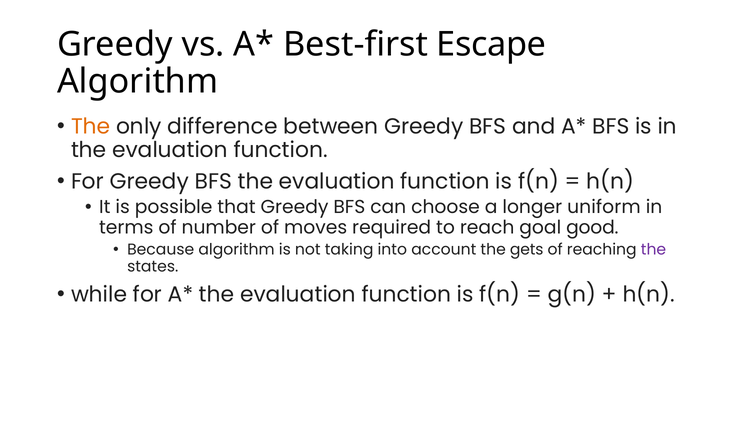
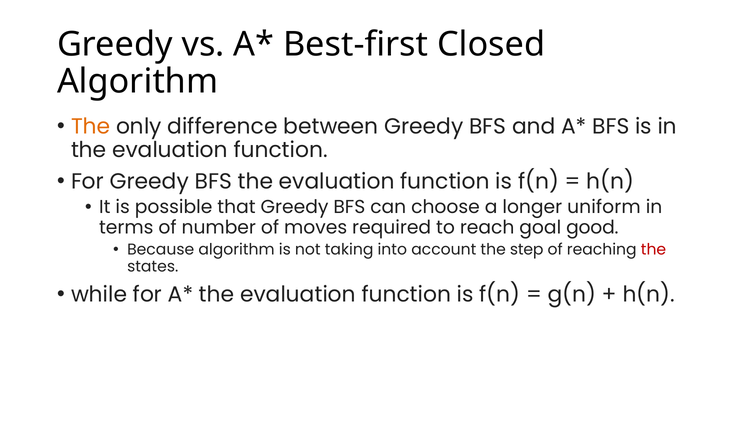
Escape: Escape -> Closed
gets: gets -> step
the at (653, 250) colour: purple -> red
